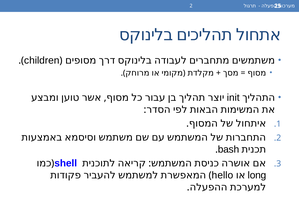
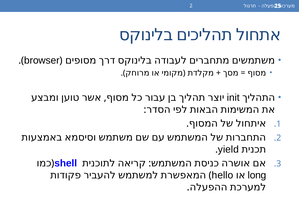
children: children -> browser
bash: bash -> yield
